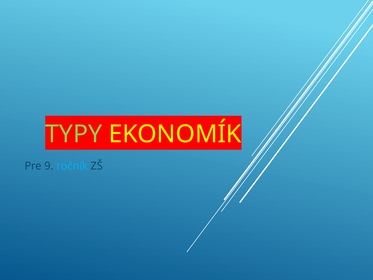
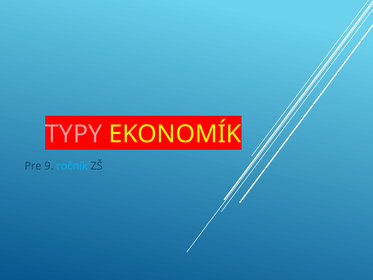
TYPY colour: light green -> pink
